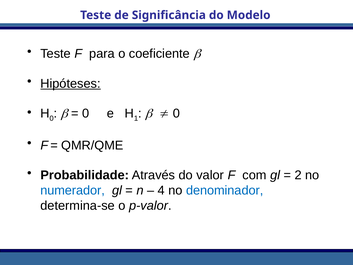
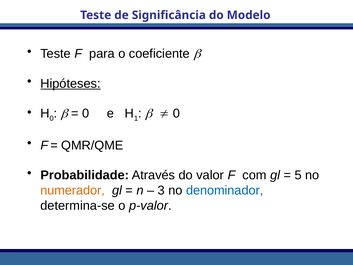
2: 2 -> 5
numerador colour: blue -> orange
4: 4 -> 3
